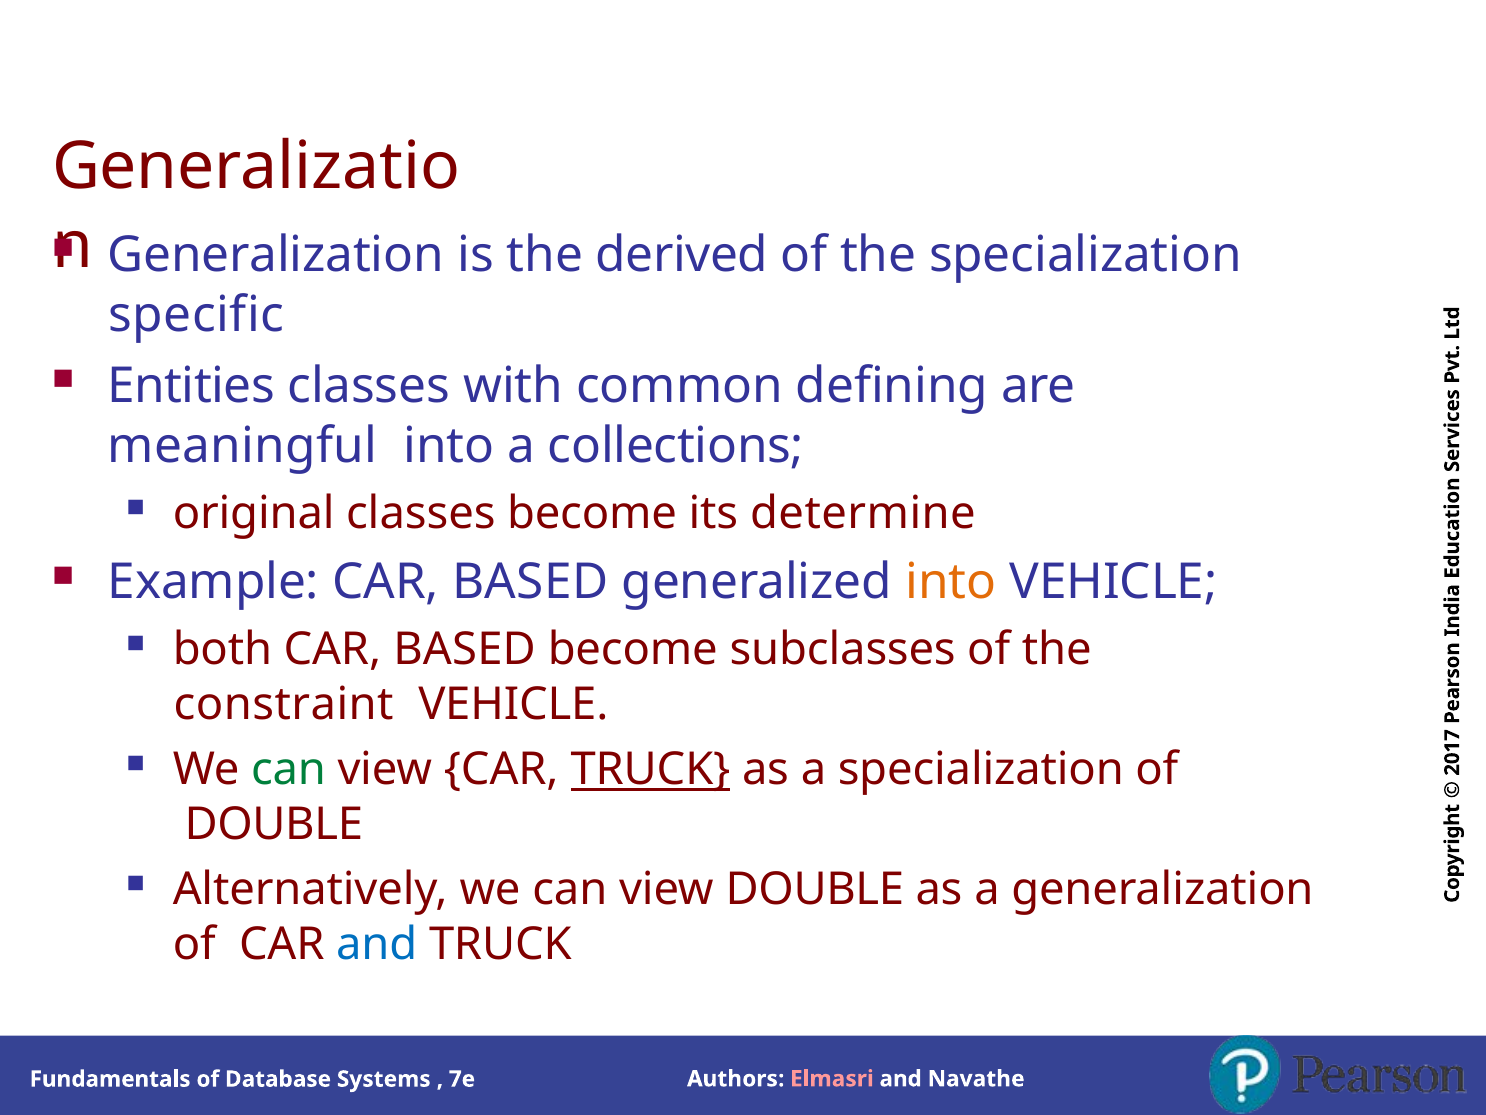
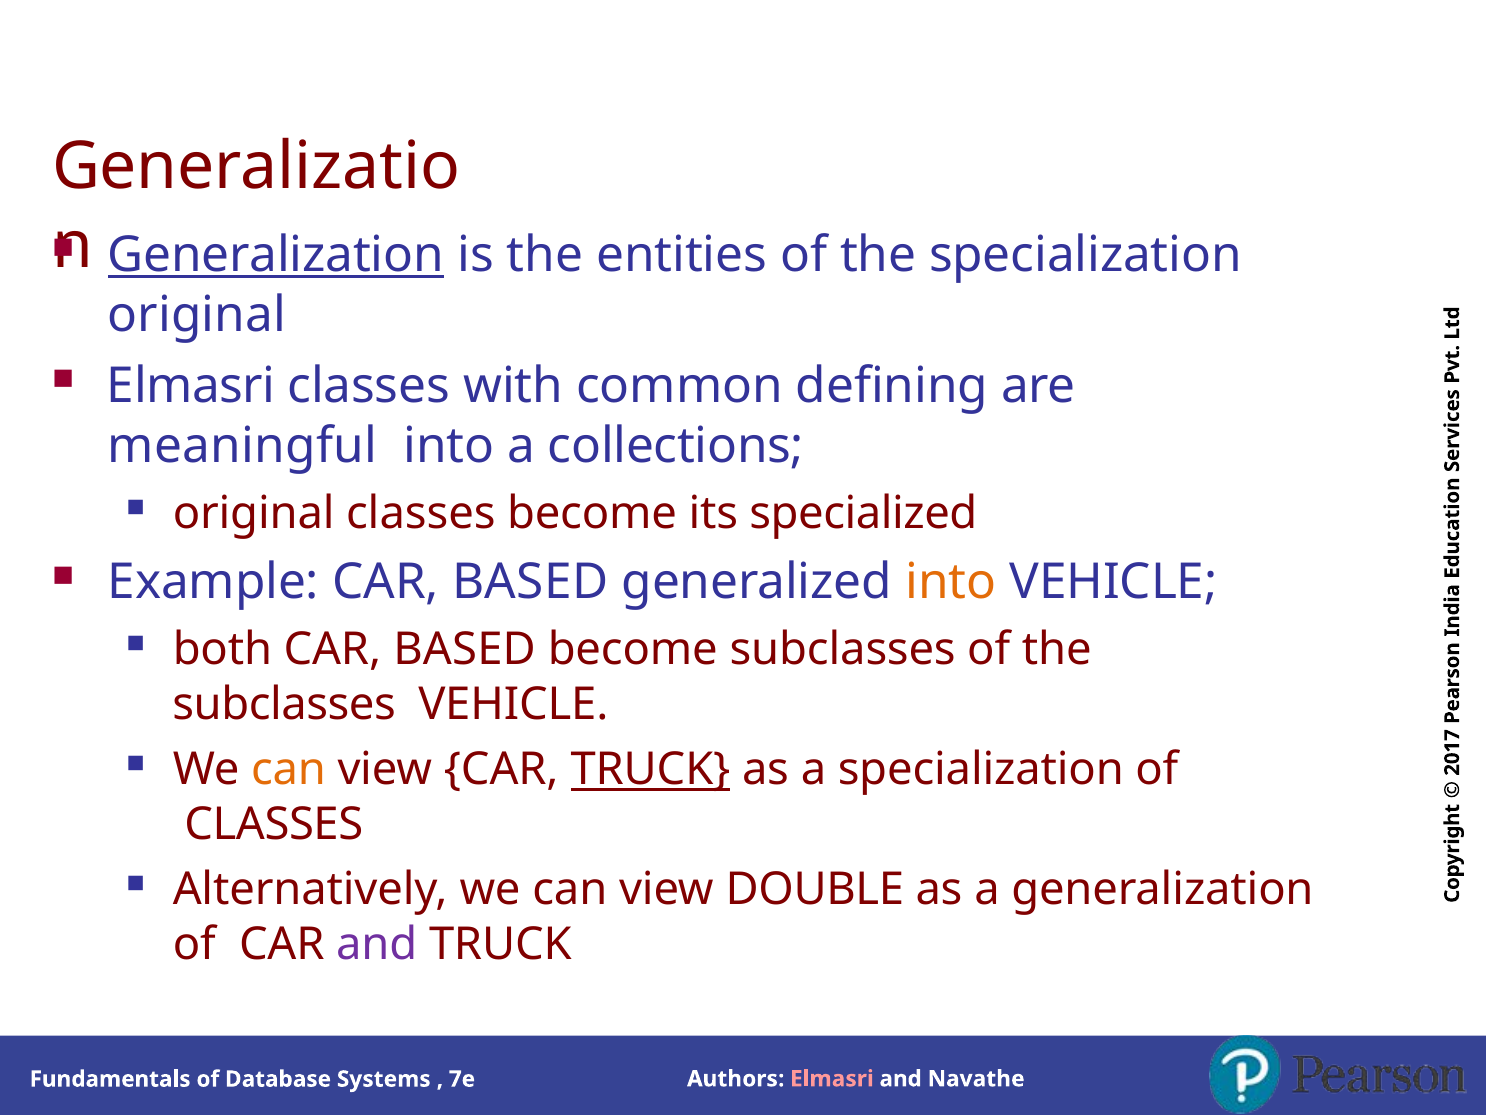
Generalization at (276, 255) underline: none -> present
derived: derived -> entities
specific at (197, 315): specific -> original
Entities at (191, 386): Entities -> Elmasri
determine: determine -> specialized
constraint at (284, 704): constraint -> subclasses
can at (289, 770) colour: green -> orange
DOUBLE at (274, 824): DOUBLE -> CLASSES
and at (377, 944) colour: blue -> purple
